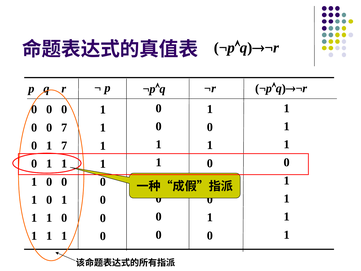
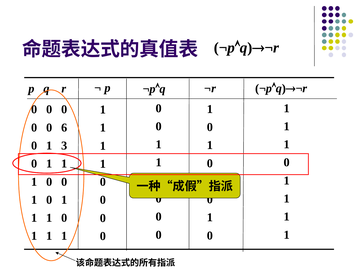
0 7: 7 -> 6
1 7: 7 -> 3
